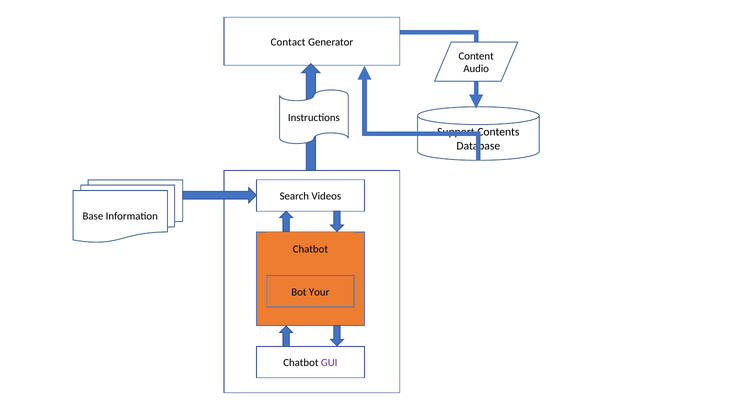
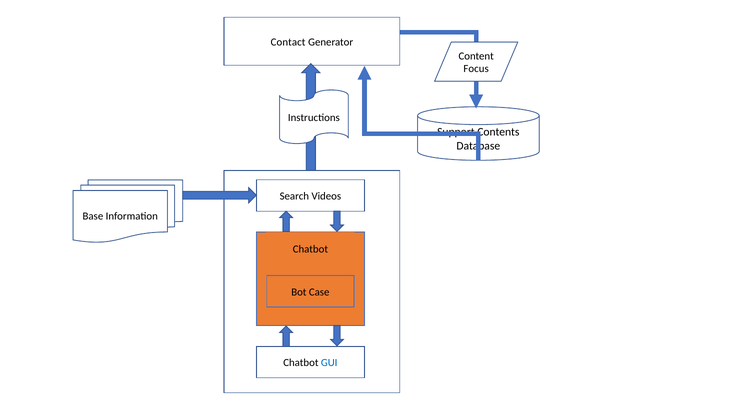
Audio: Audio -> Focus
Your: Your -> Case
GUI colour: purple -> blue
